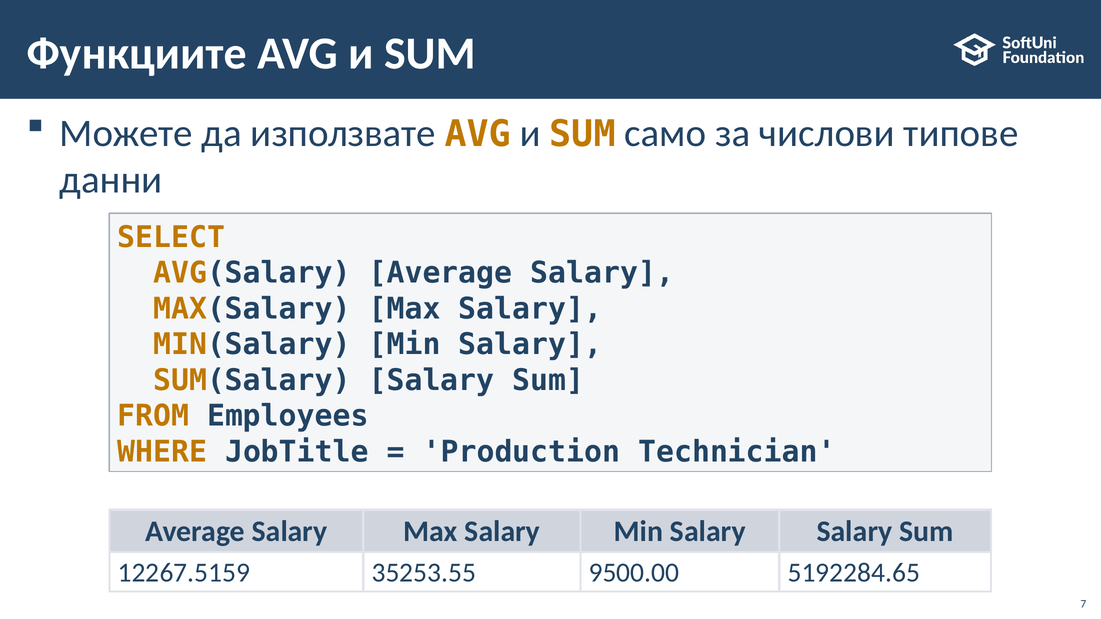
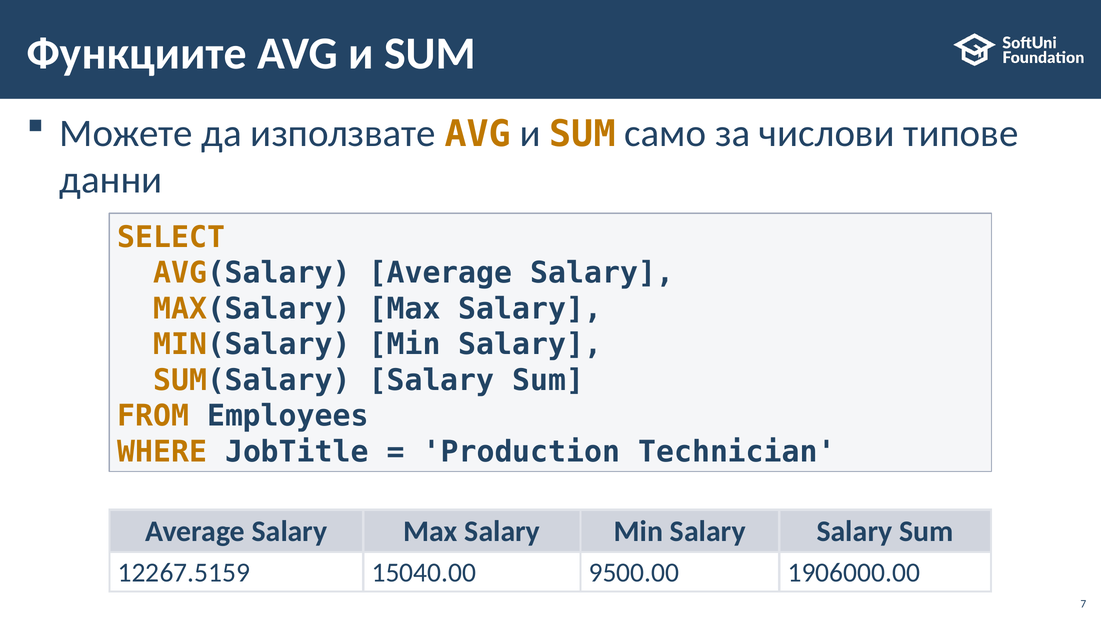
35253.55: 35253.55 -> 15040.00
5192284.65: 5192284.65 -> 1906000.00
